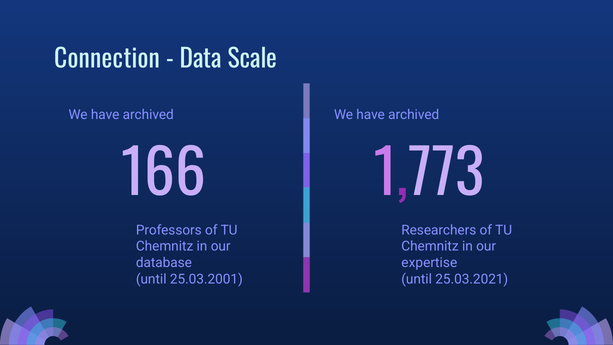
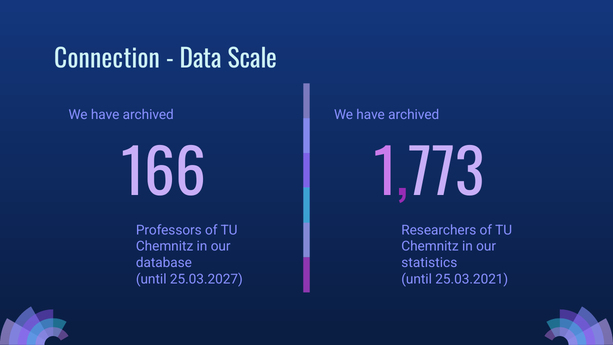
expertise: expertise -> statistics
25.03.2001: 25.03.2001 -> 25.03.2027
